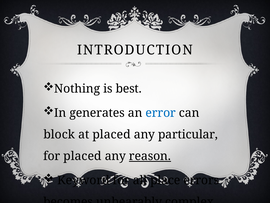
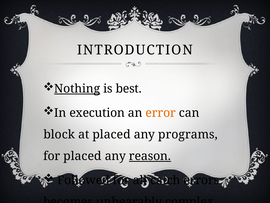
Nothing underline: none -> present
generates: generates -> execution
error colour: blue -> orange
particular: particular -> programs
Keyword: Keyword -> Followed
place: place -> catch
